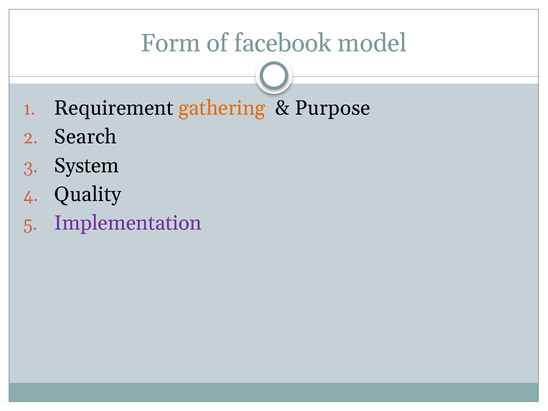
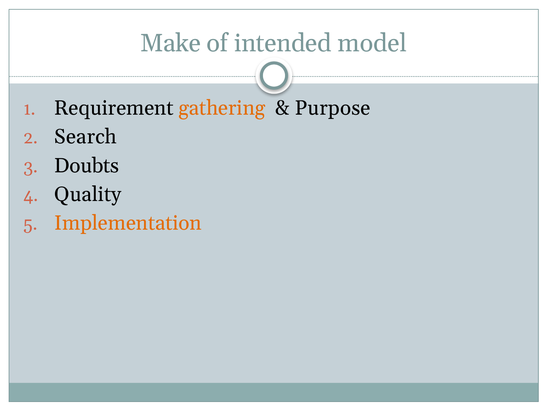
Form: Form -> Make
facebook: facebook -> intended
System: System -> Doubts
Implementation colour: purple -> orange
